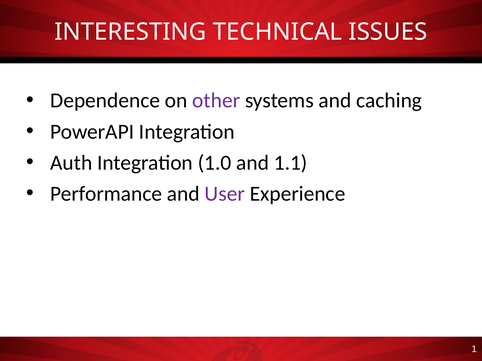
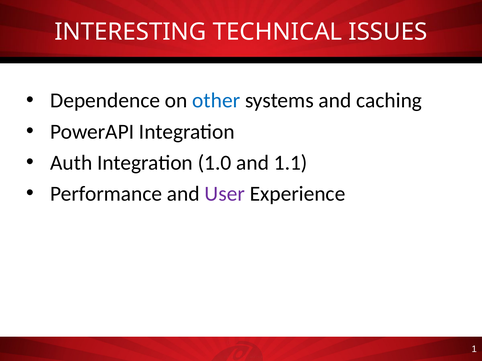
other colour: purple -> blue
